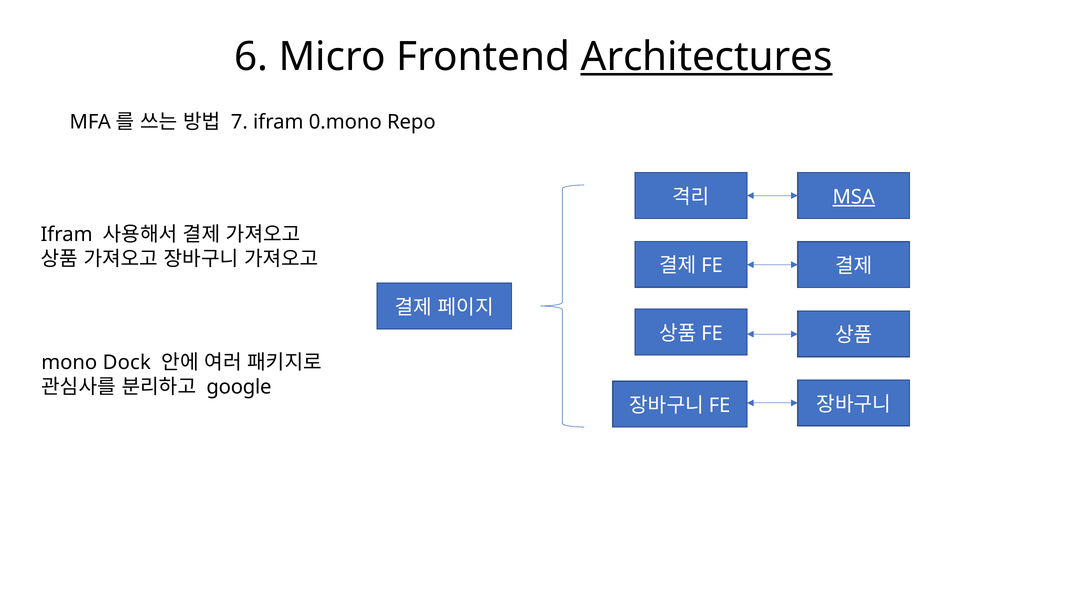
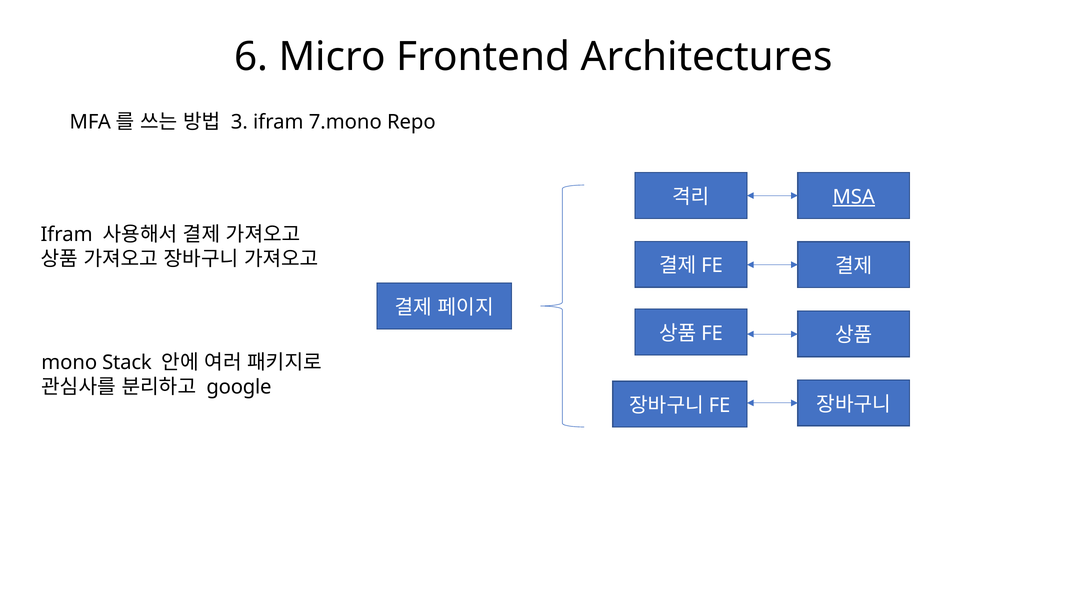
Architectures underline: present -> none
7: 7 -> 3
0.mono: 0.mono -> 7.mono
Dock: Dock -> Stack
